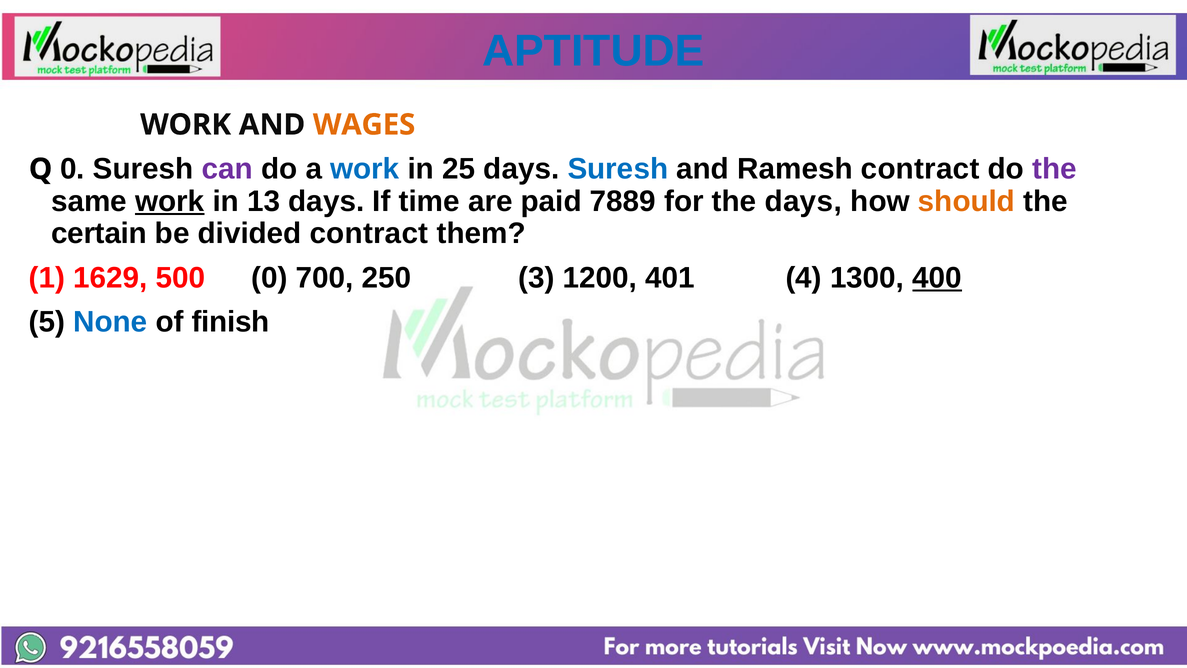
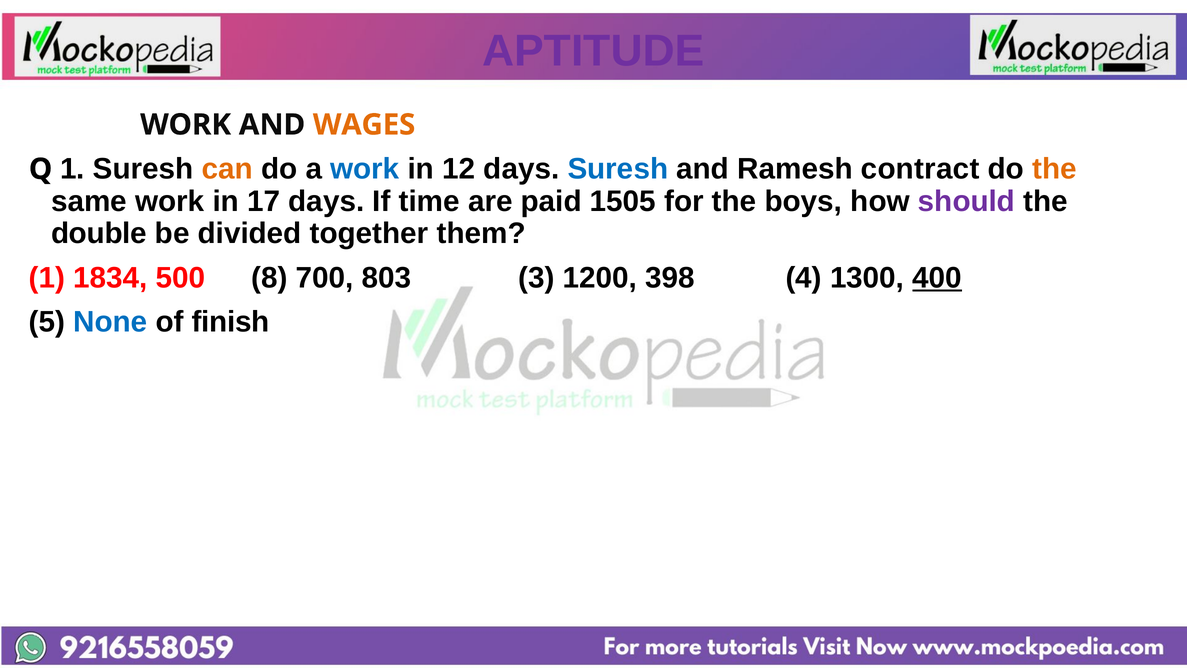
APTITUDE colour: blue -> purple
Q 0: 0 -> 1
can colour: purple -> orange
25: 25 -> 12
the at (1055, 169) colour: purple -> orange
work at (170, 201) underline: present -> none
13: 13 -> 17
7889: 7889 -> 1505
the days: days -> boys
should colour: orange -> purple
certain: certain -> double
divided contract: contract -> together
1629: 1629 -> 1834
500 0: 0 -> 8
250: 250 -> 803
401: 401 -> 398
